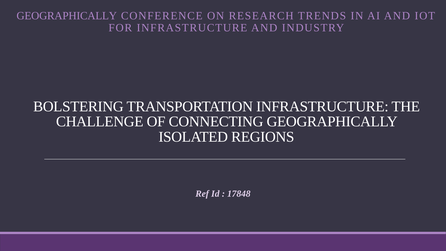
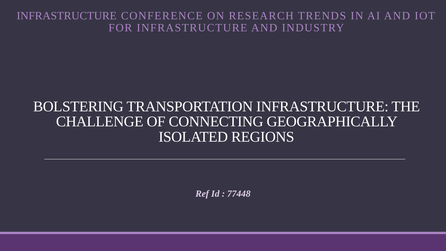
GEOGRAPHICALLY at (67, 16): GEOGRAPHICALLY -> INFRASTRUCTURE
17848: 17848 -> 77448
